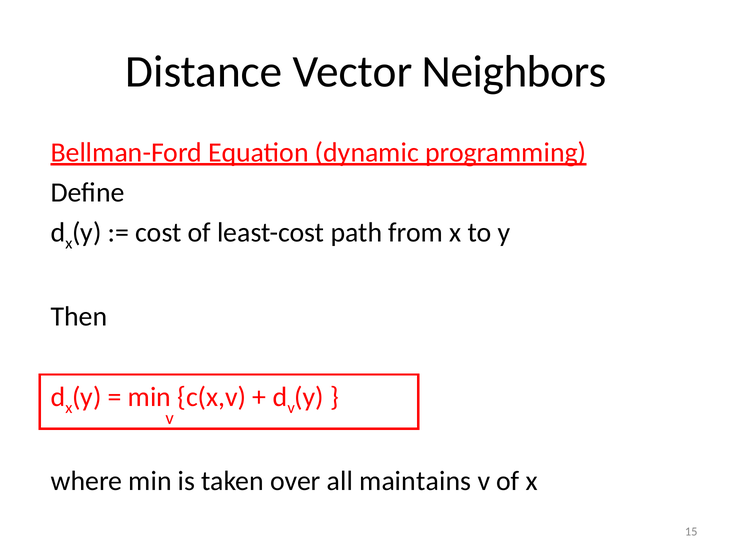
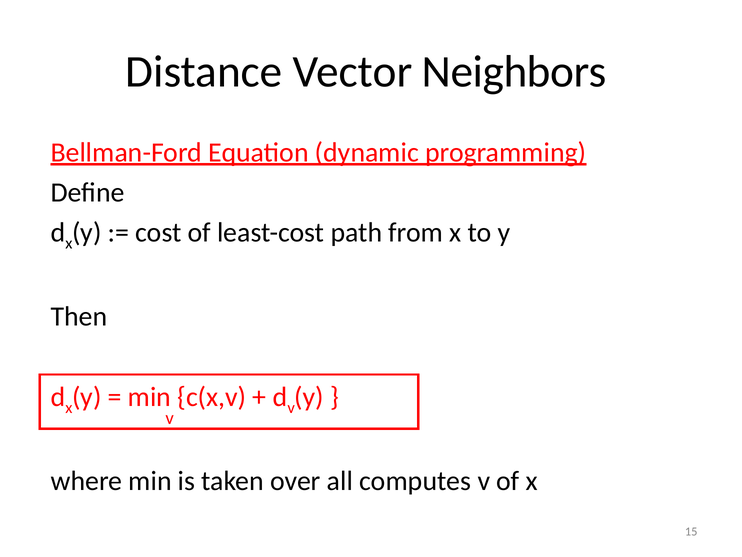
maintains: maintains -> computes
